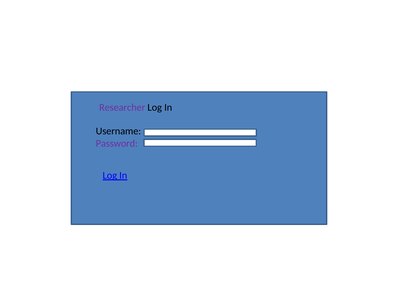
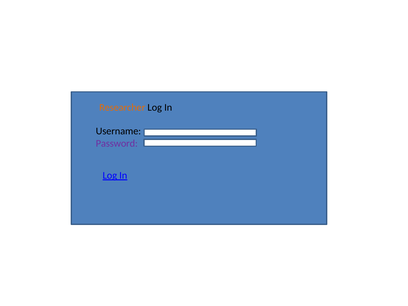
Researcher colour: purple -> orange
